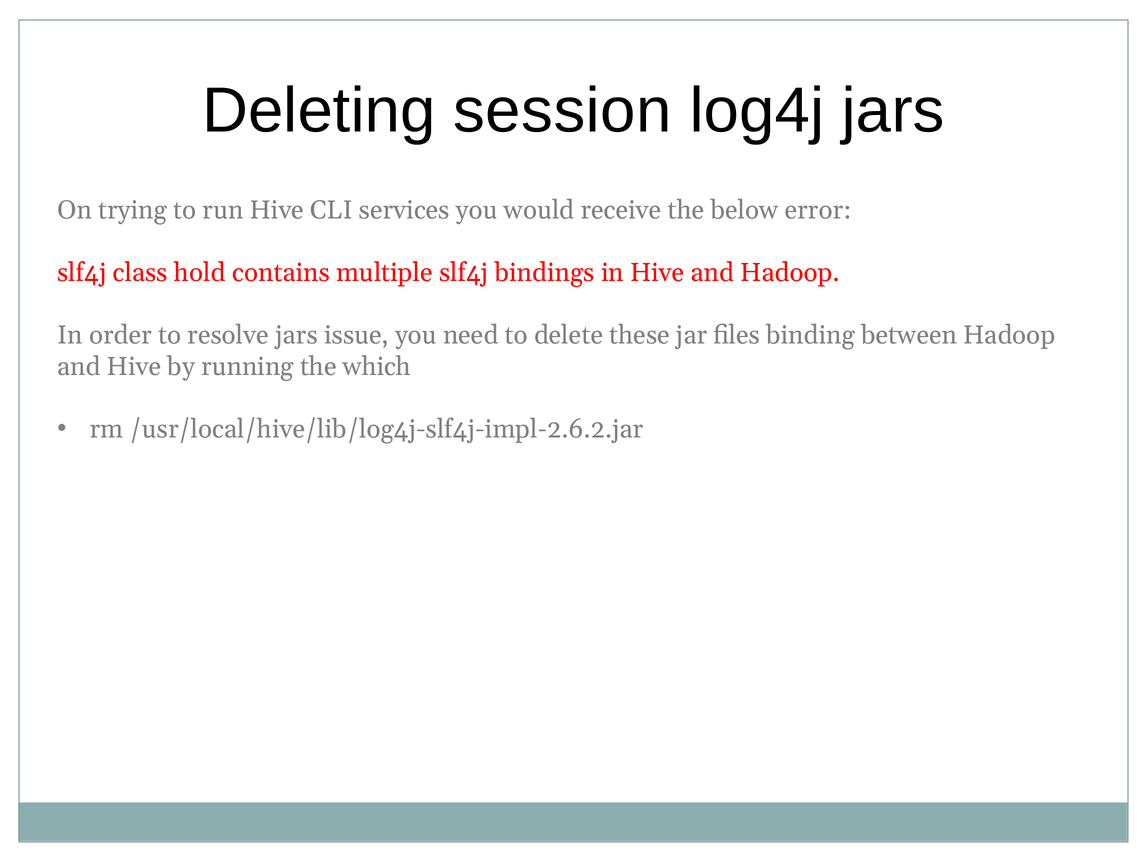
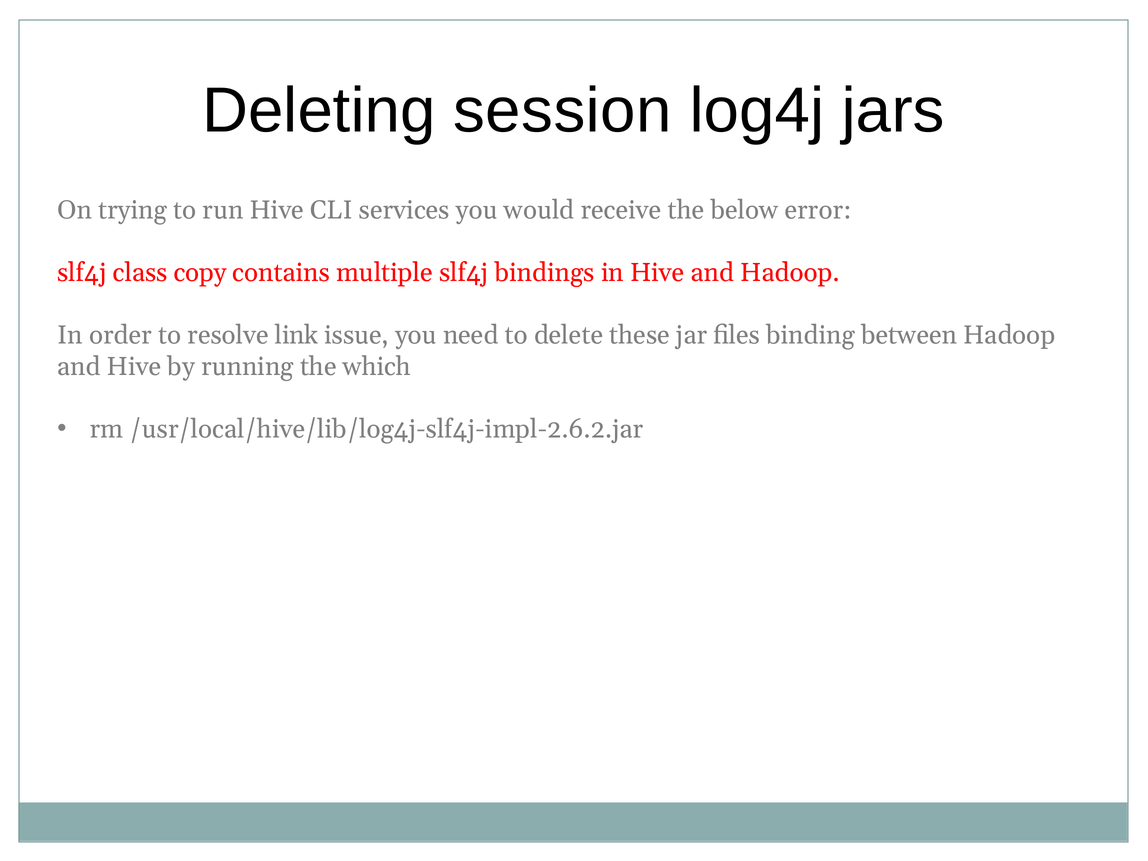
hold: hold -> copy
resolve jars: jars -> link
